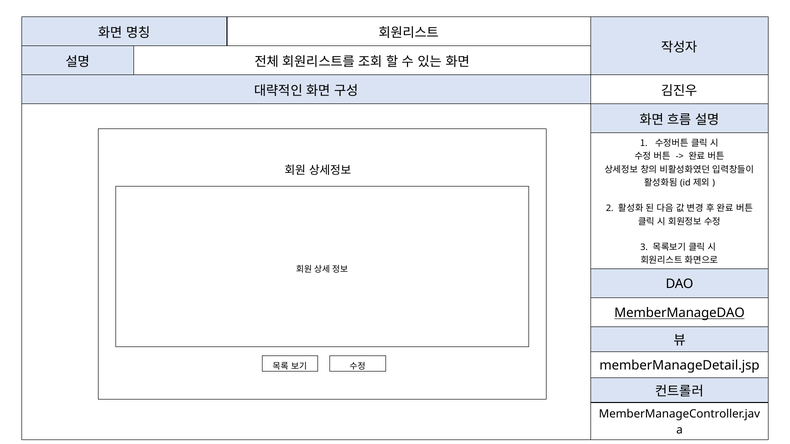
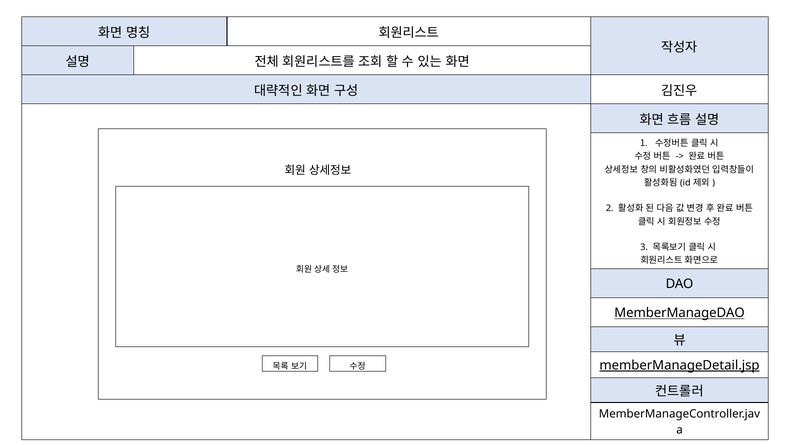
memberManageDetail.jsp underline: none -> present
